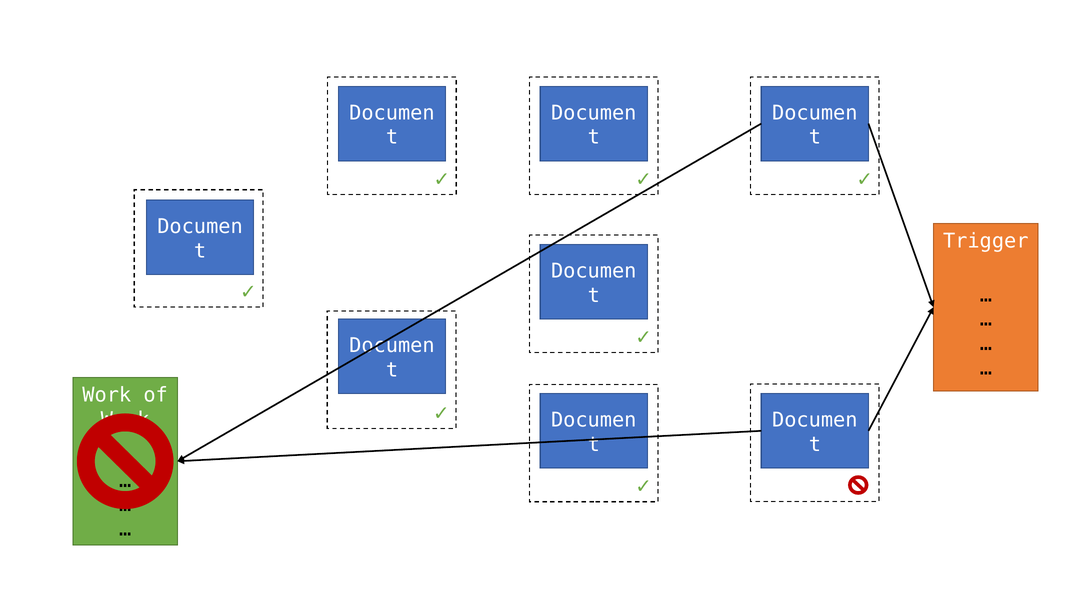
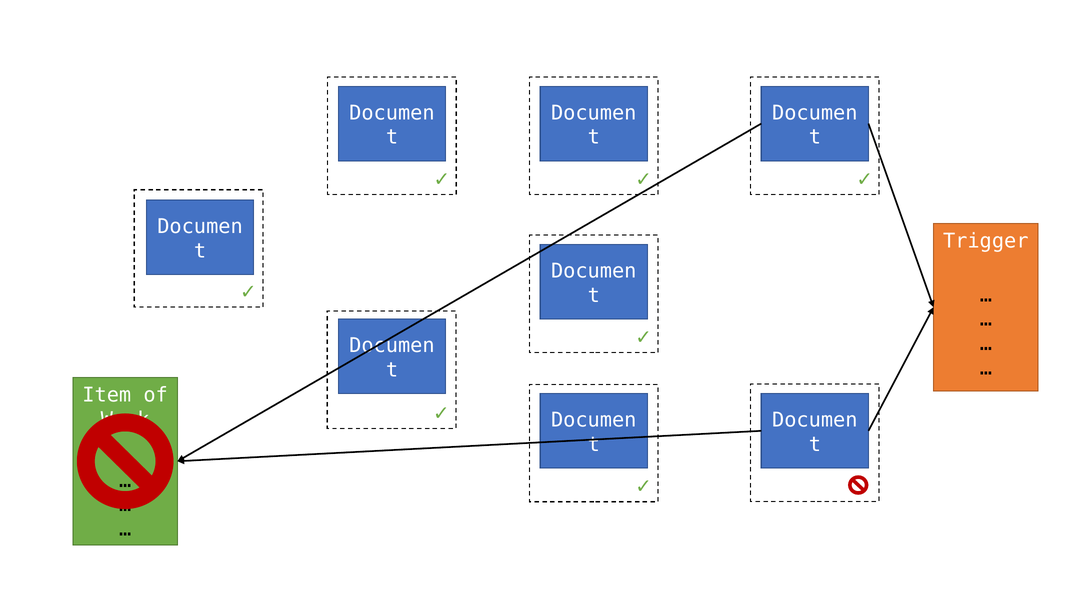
Work at (107, 395): Work -> Item
